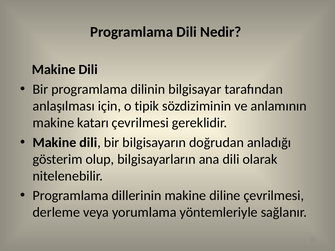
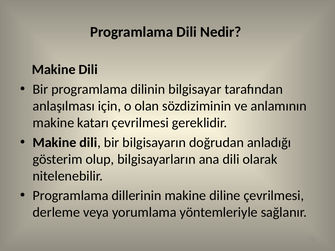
tipik: tipik -> olan
